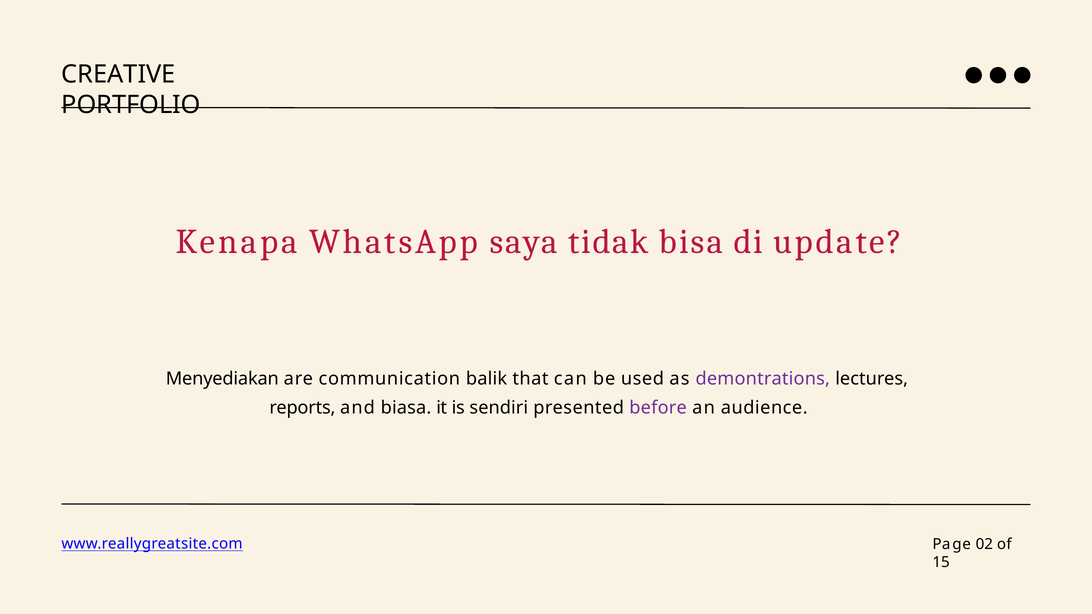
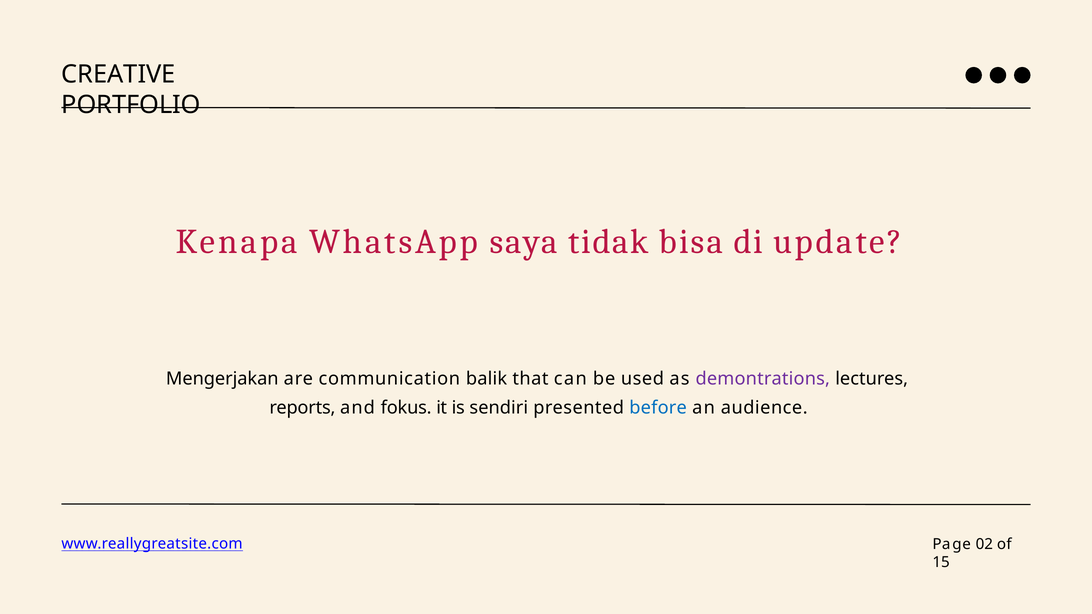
Menyediakan: Menyediakan -> Mengerjakan
biasa: biasa -> fokus
before colour: purple -> blue
